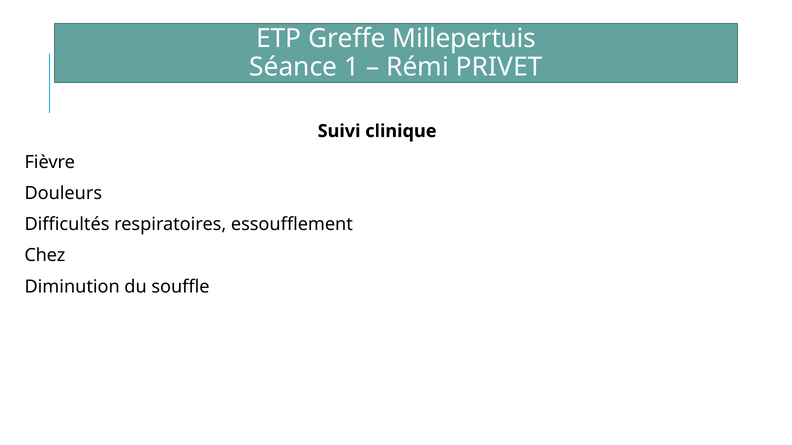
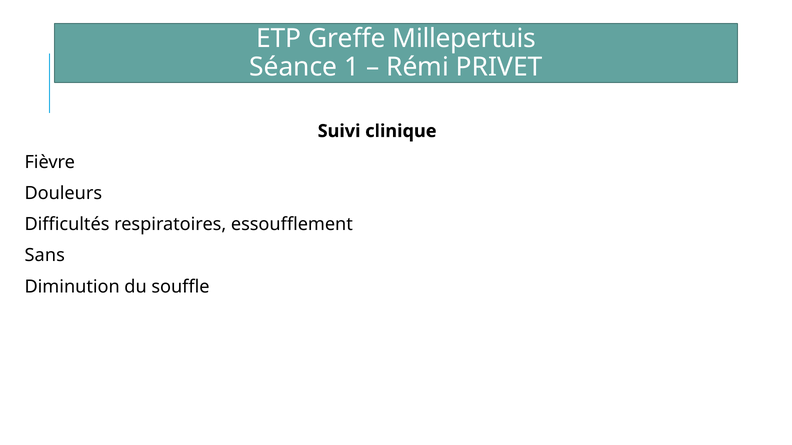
Chez: Chez -> Sans
